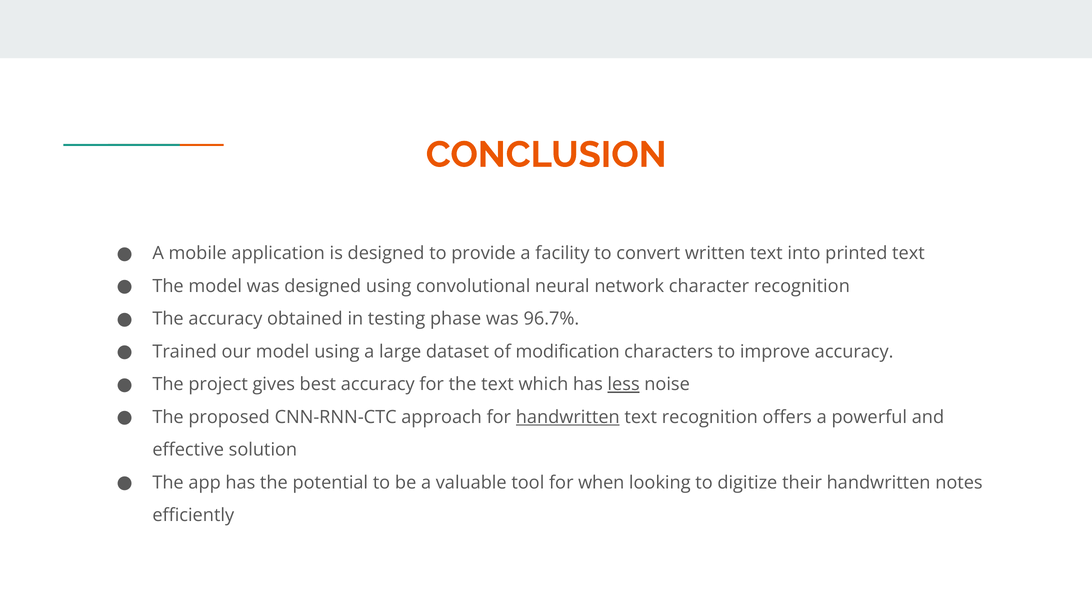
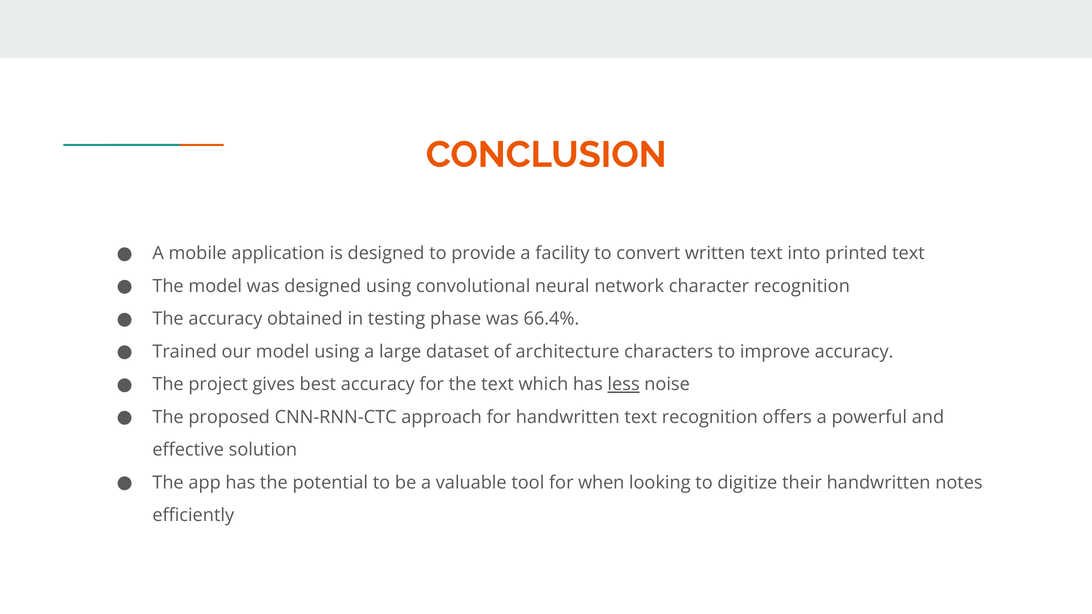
96.7%: 96.7% -> 66.4%
modification: modification -> architecture
handwritten at (568, 417) underline: present -> none
